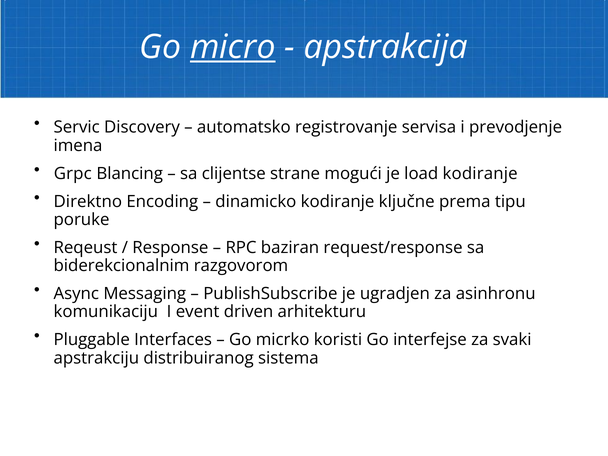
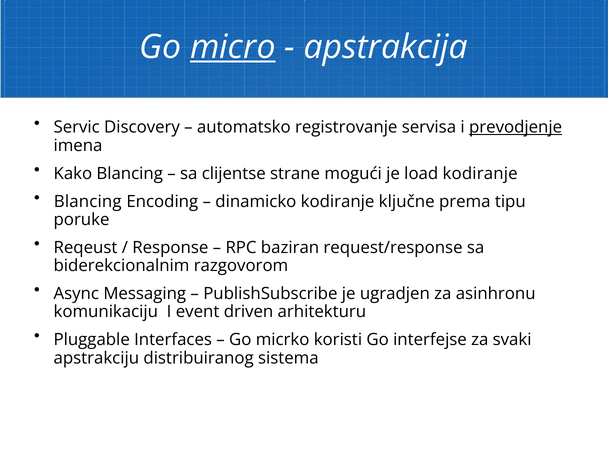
prevodjenje underline: none -> present
Grpc: Grpc -> Kako
Direktno at (88, 202): Direktno -> Blancing
